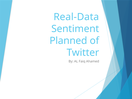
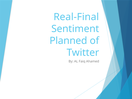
Real-Data: Real-Data -> Real-Final
